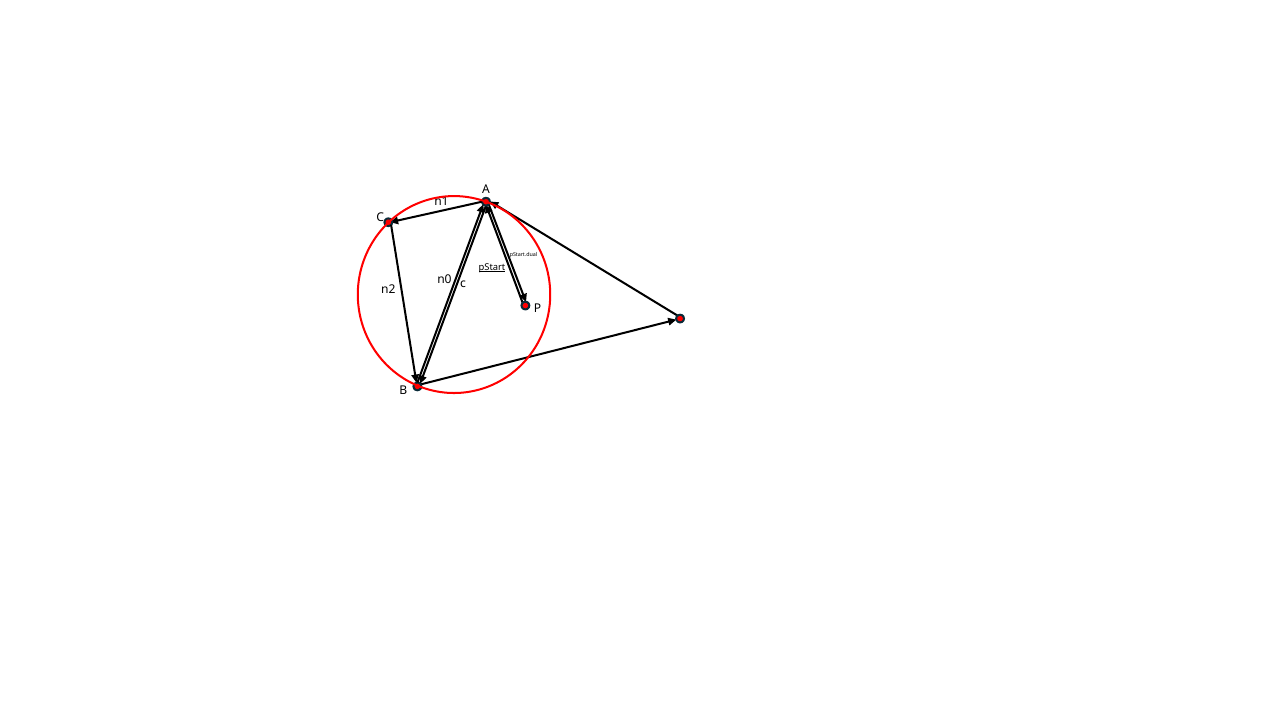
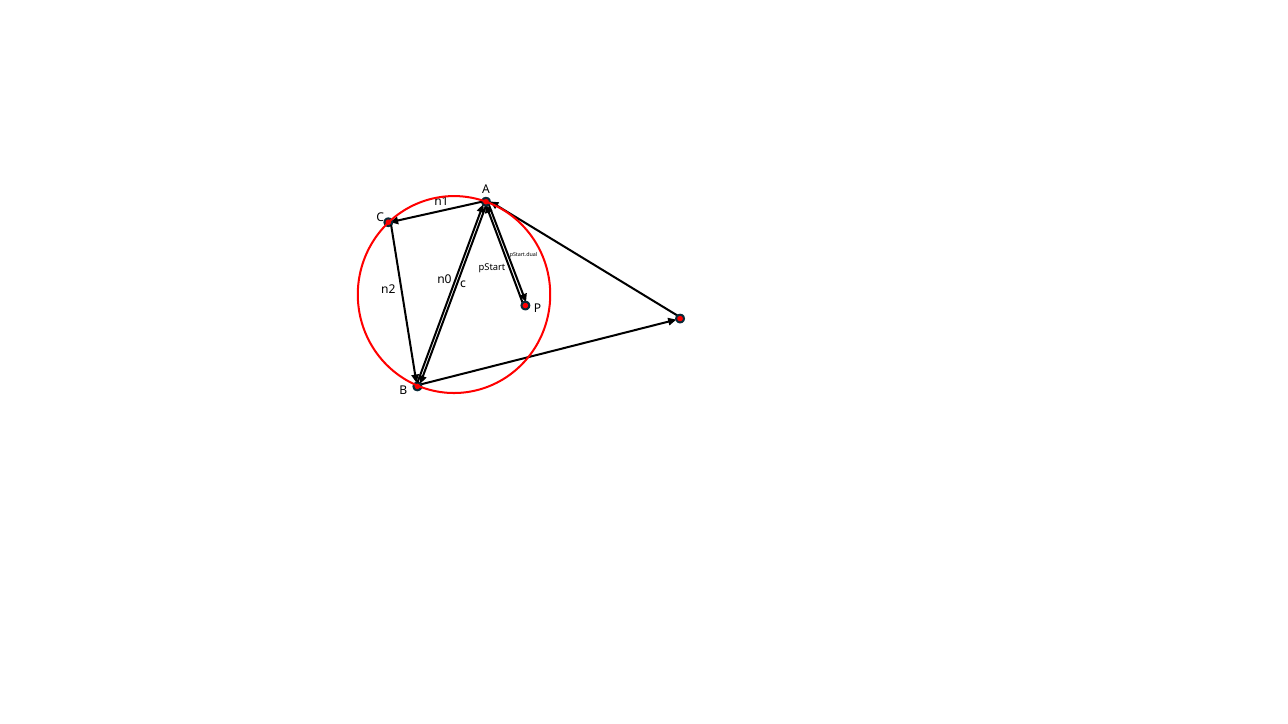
pStart underline: present -> none
